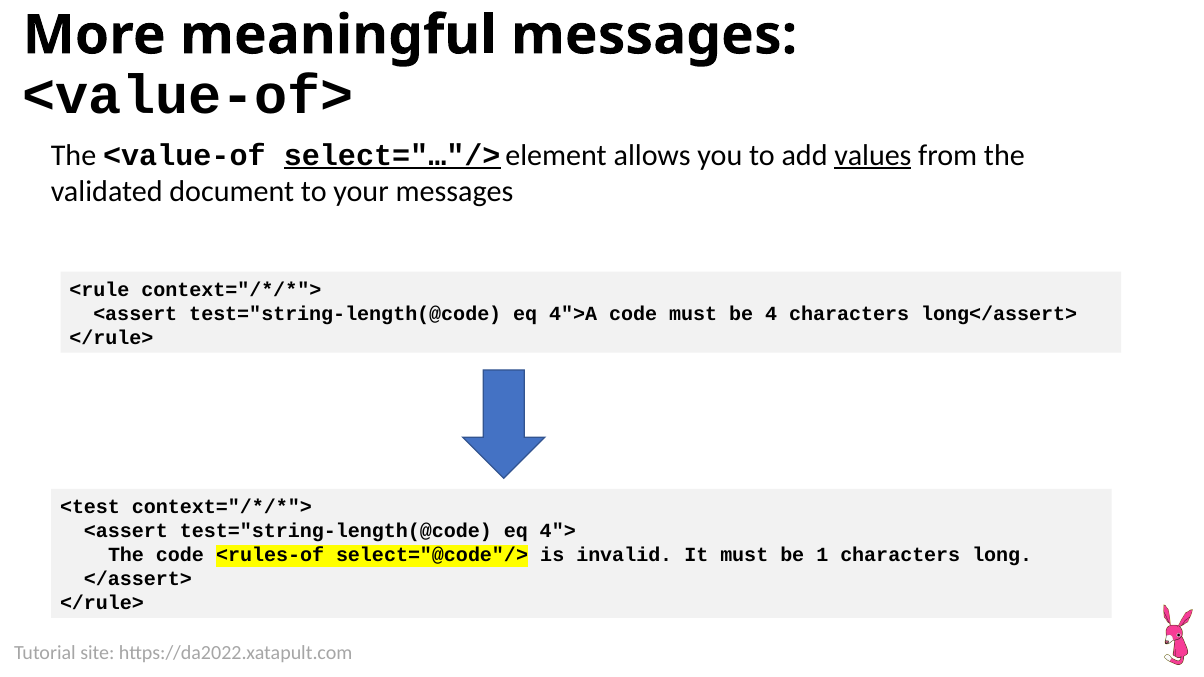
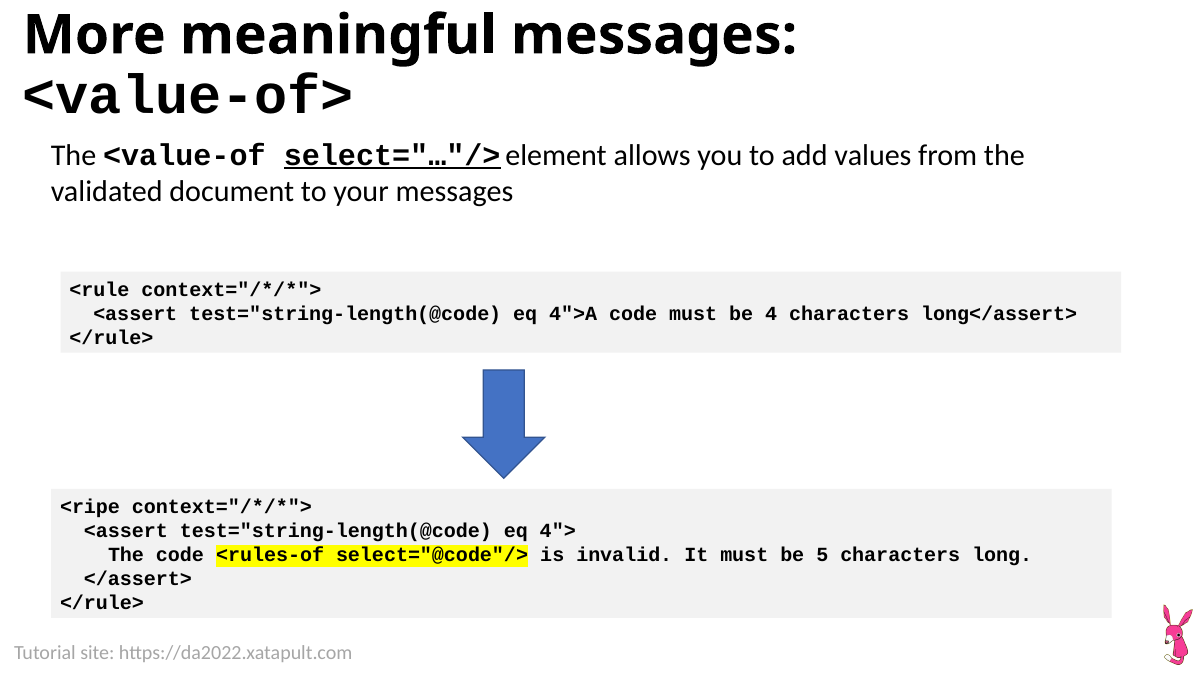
values underline: present -> none
<test: <test -> <ripe
1: 1 -> 5
